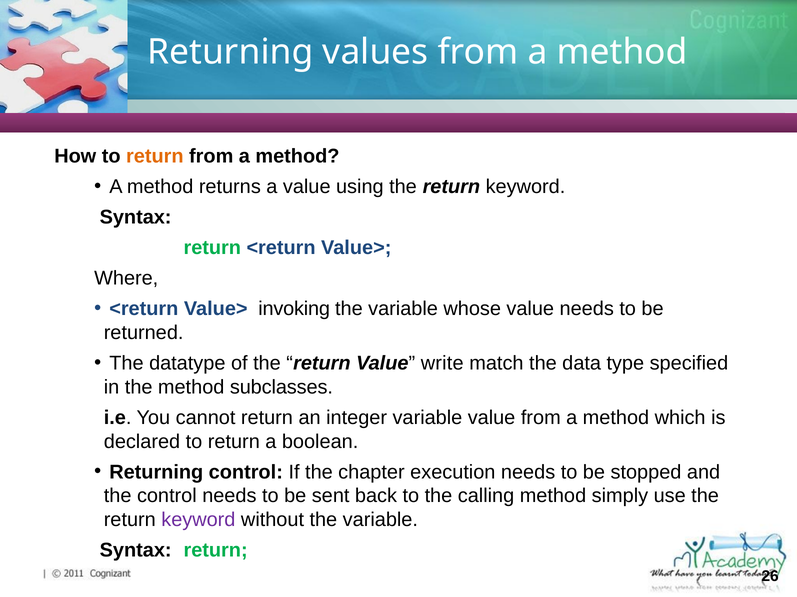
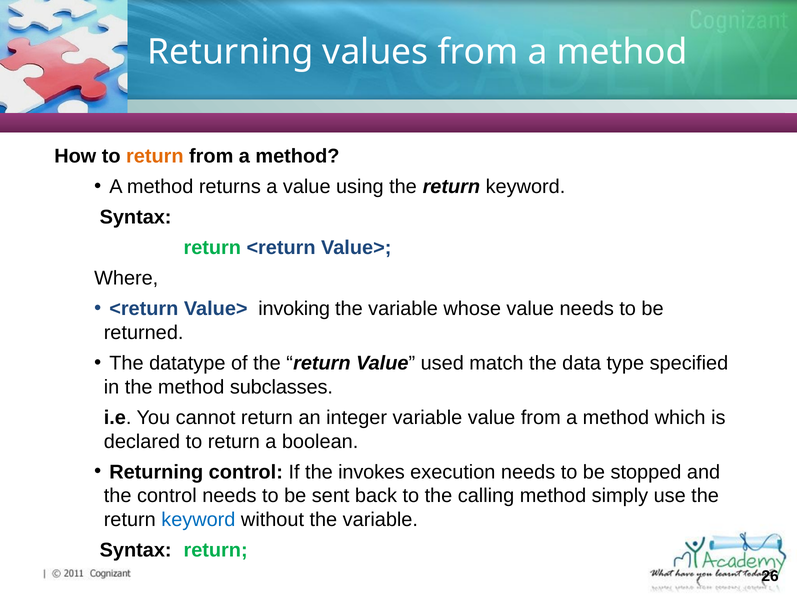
write: write -> used
chapter: chapter -> invokes
keyword at (198, 520) colour: purple -> blue
